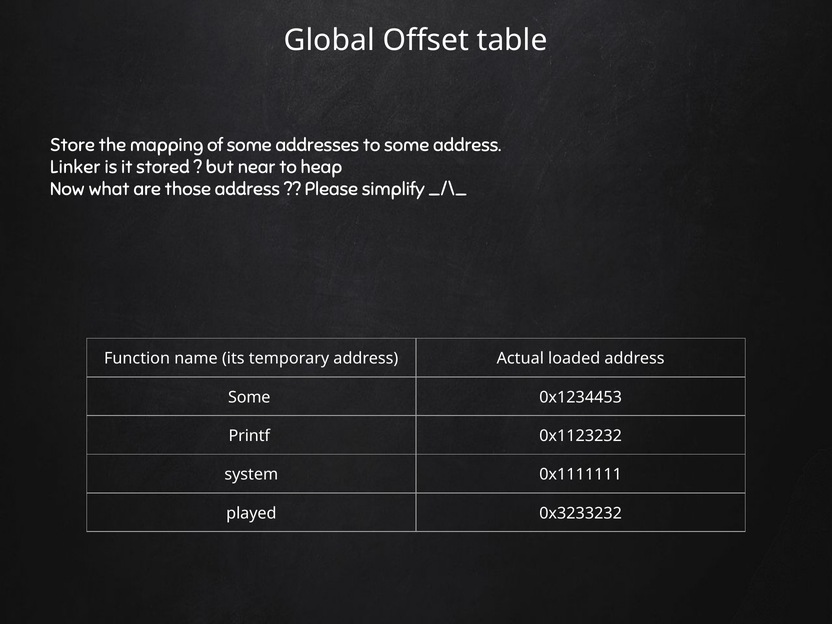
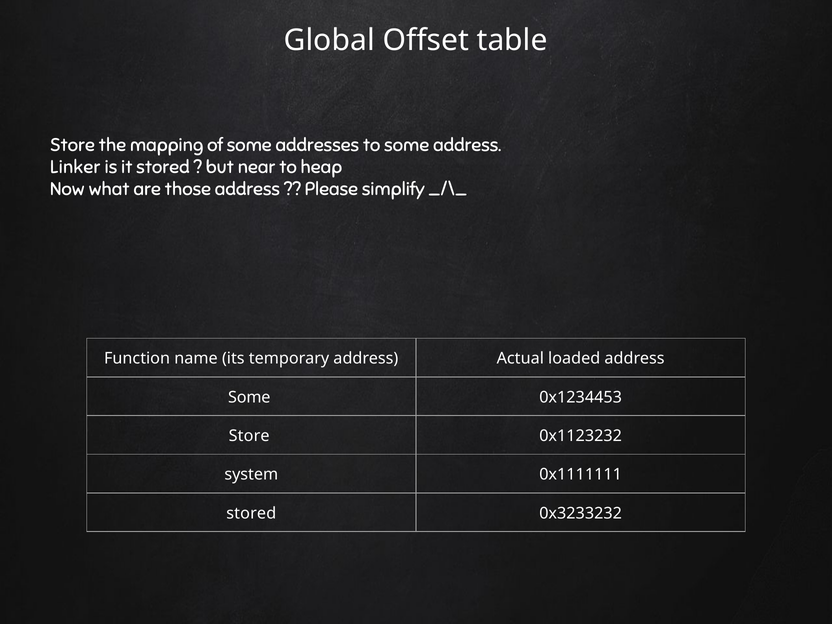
Printf at (249, 436): Printf -> Store
played at (251, 513): played -> stored
